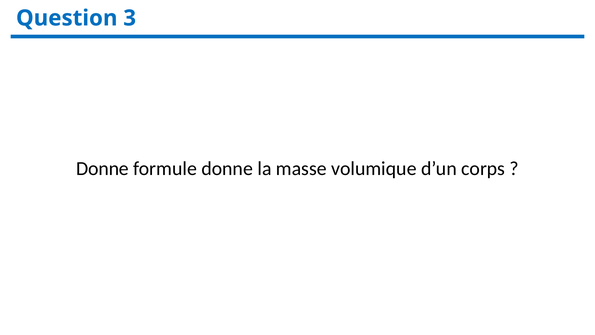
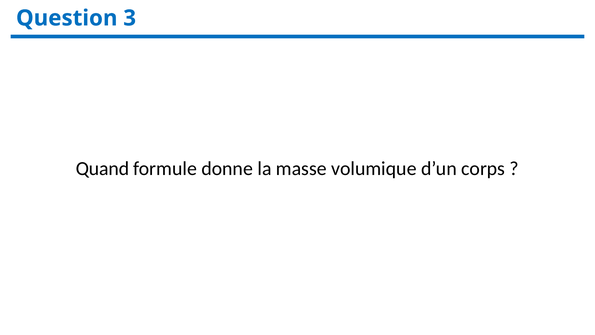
Donne at (102, 169): Donne -> Quand
